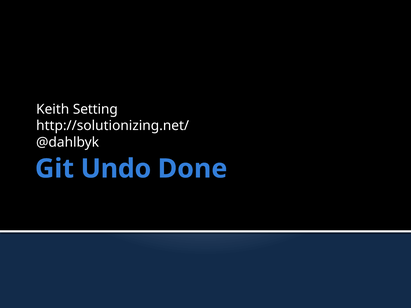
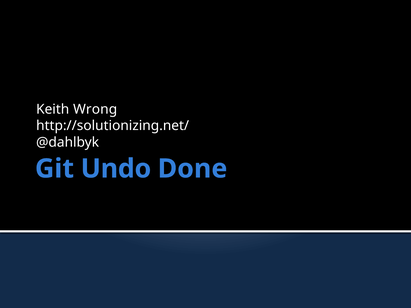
Setting: Setting -> Wrong
